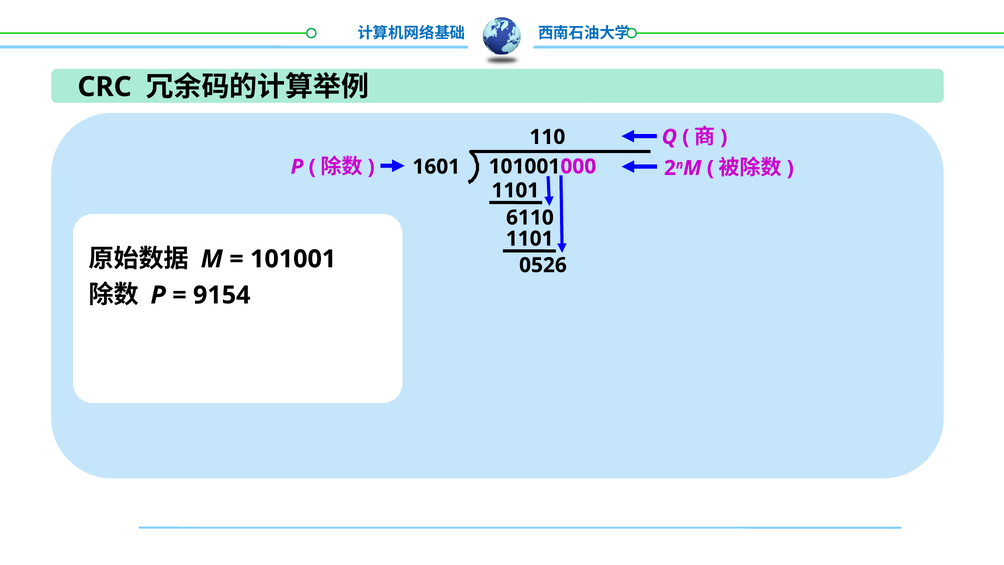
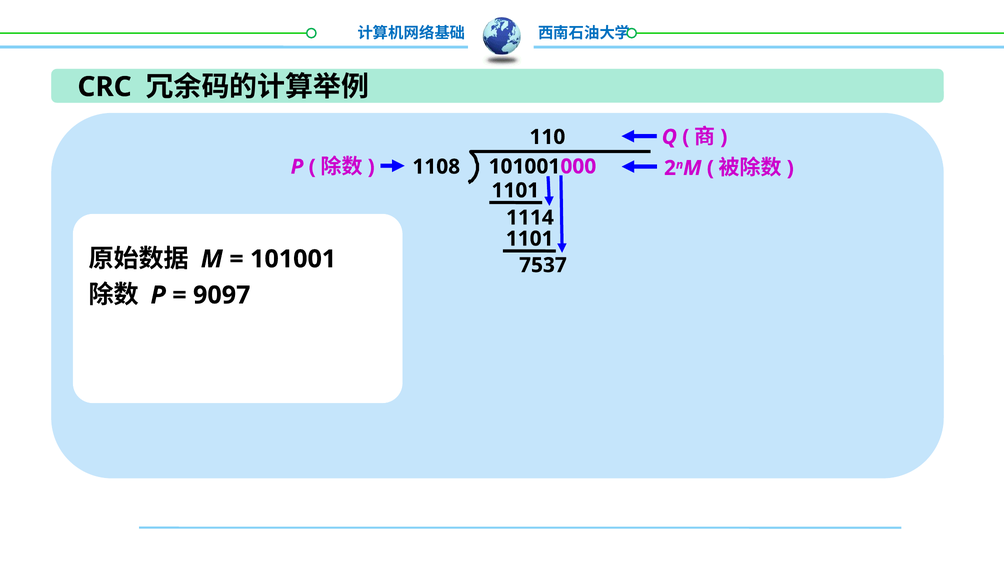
1601: 1601 -> 1108
6110: 6110 -> 1114
0526: 0526 -> 7537
9154: 9154 -> 9097
